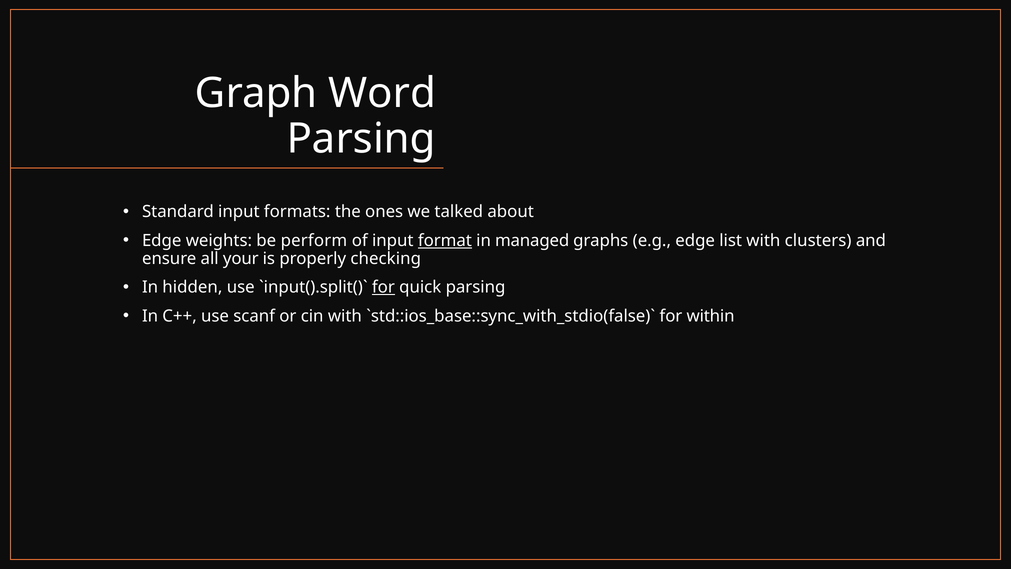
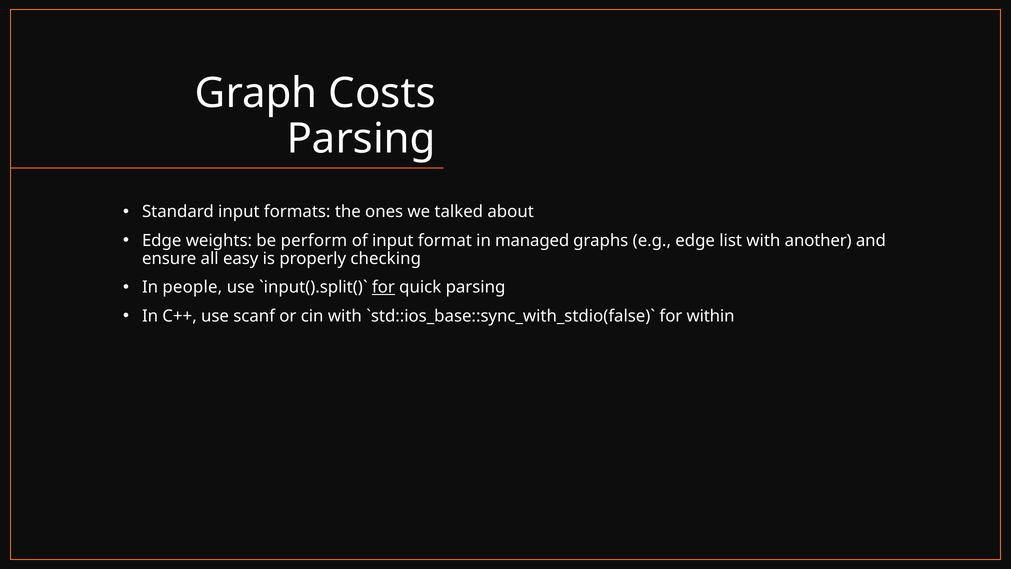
Word: Word -> Costs
format underline: present -> none
clusters: clusters -> another
your: your -> easy
hidden: hidden -> people
